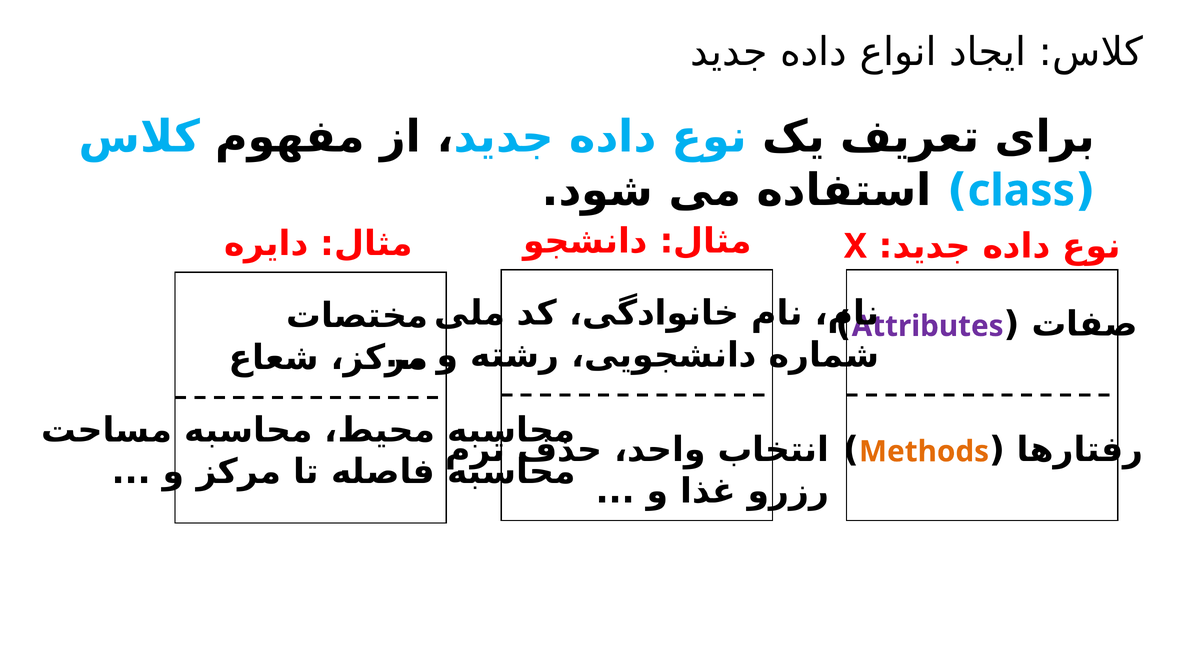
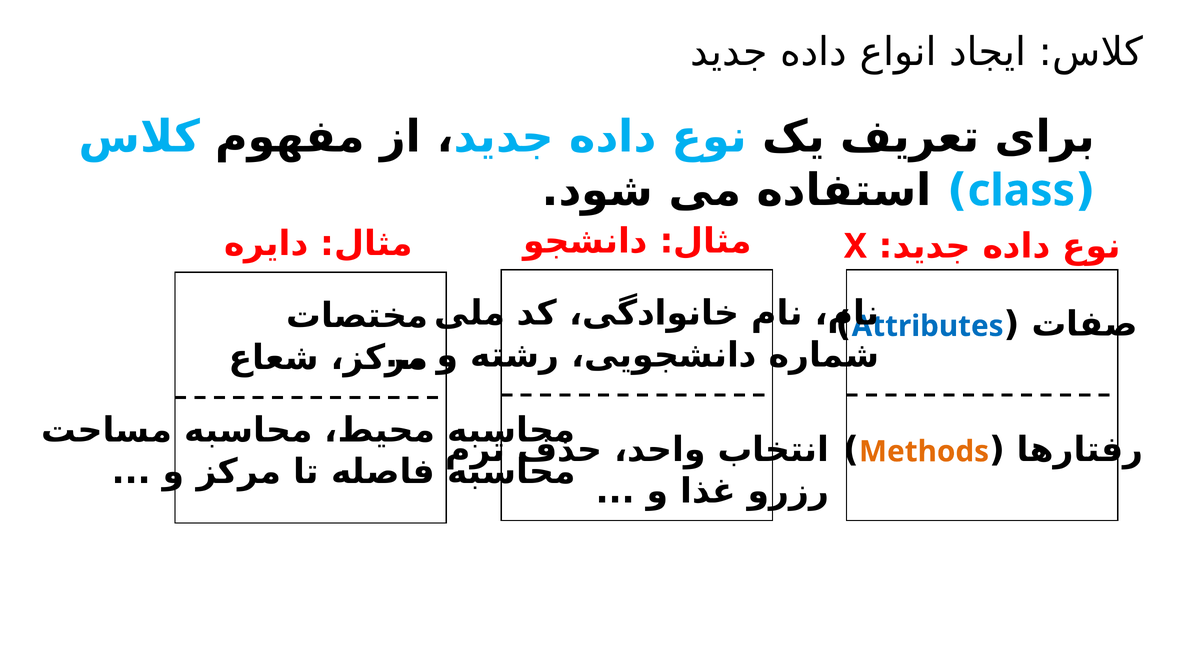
Attributes colour: purple -> blue
